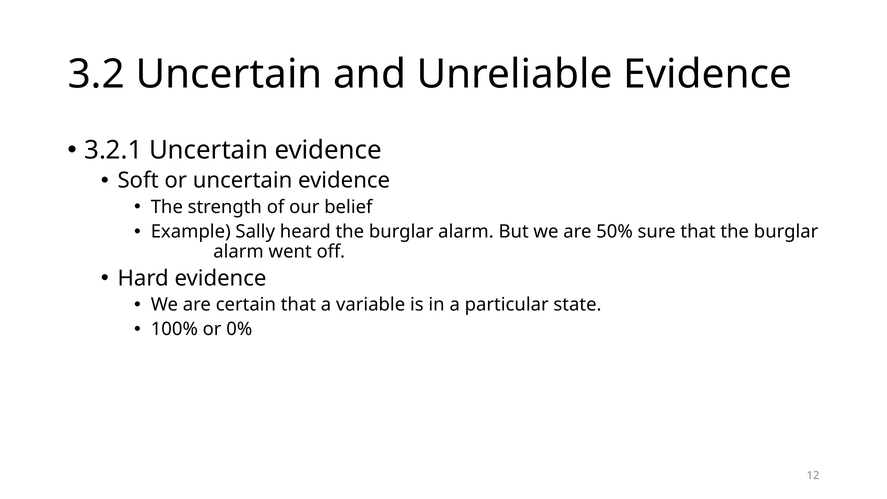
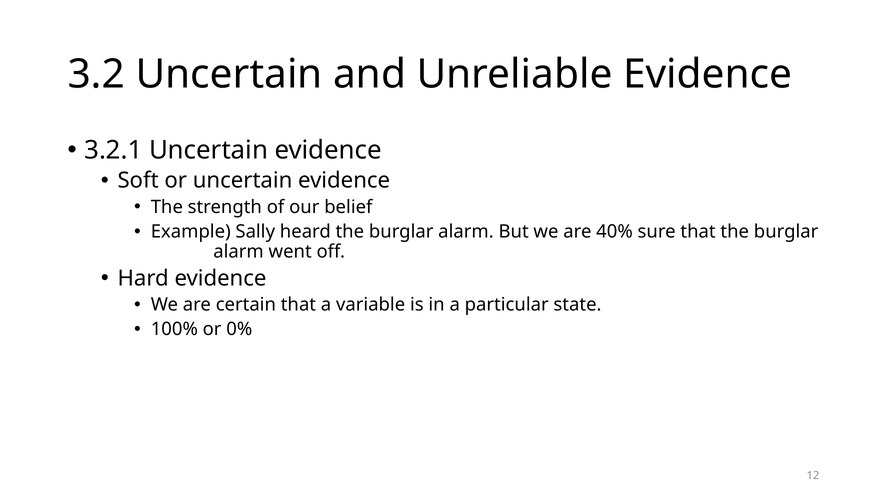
50%: 50% -> 40%
